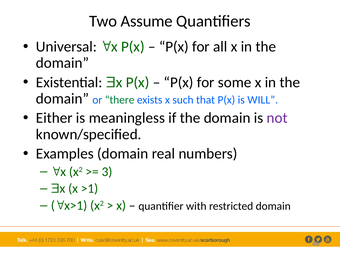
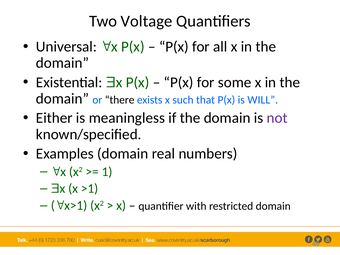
Assume: Assume -> Voltage
there colour: green -> black
3: 3 -> 1
